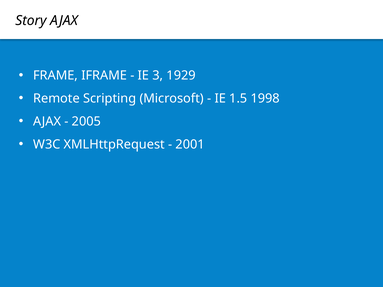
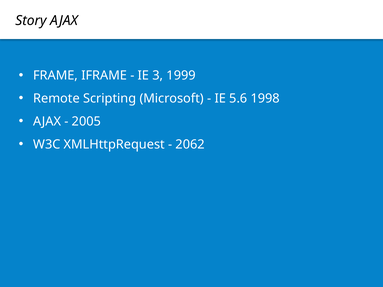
1929: 1929 -> 1999
1.5: 1.5 -> 5.6
2001: 2001 -> 2062
